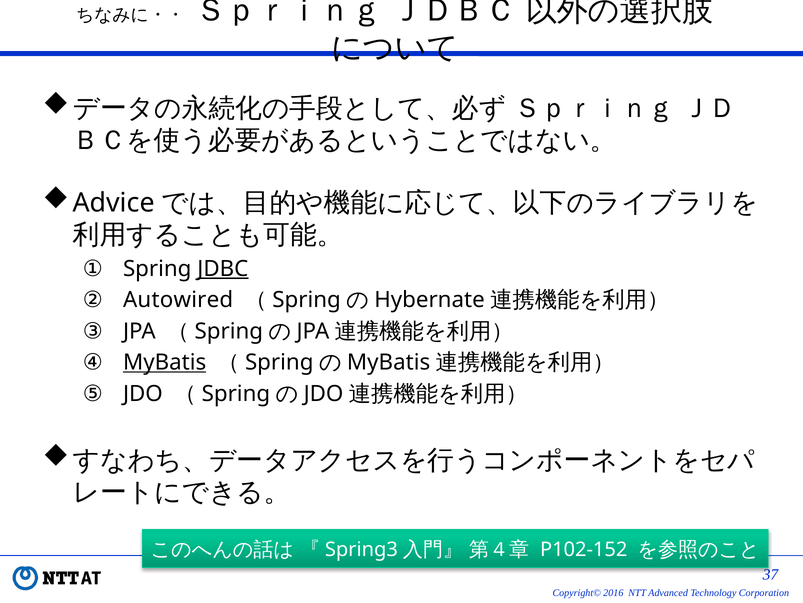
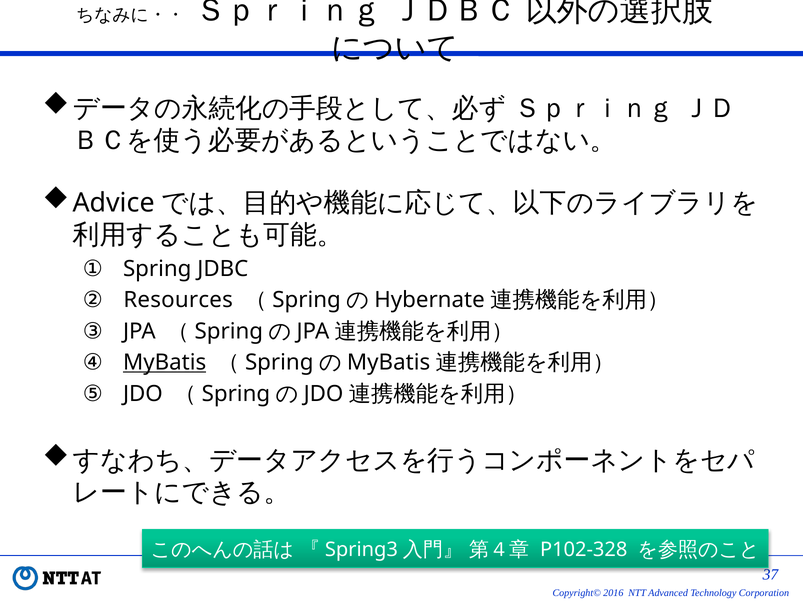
JDBC underline: present -> none
Autowired: Autowired -> Resources
P102-152: P102-152 -> P102-328
